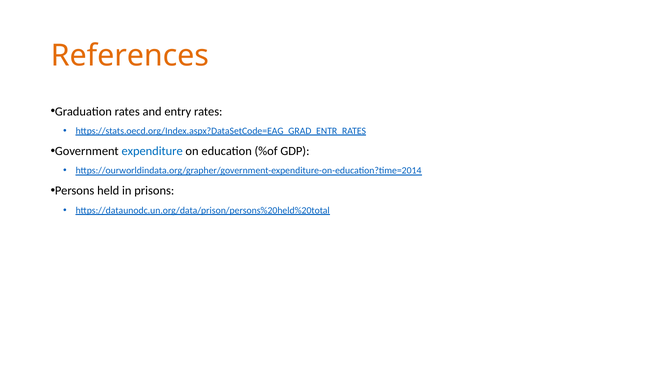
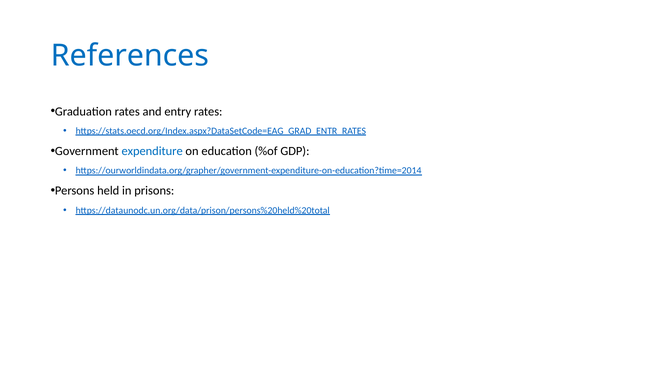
References colour: orange -> blue
